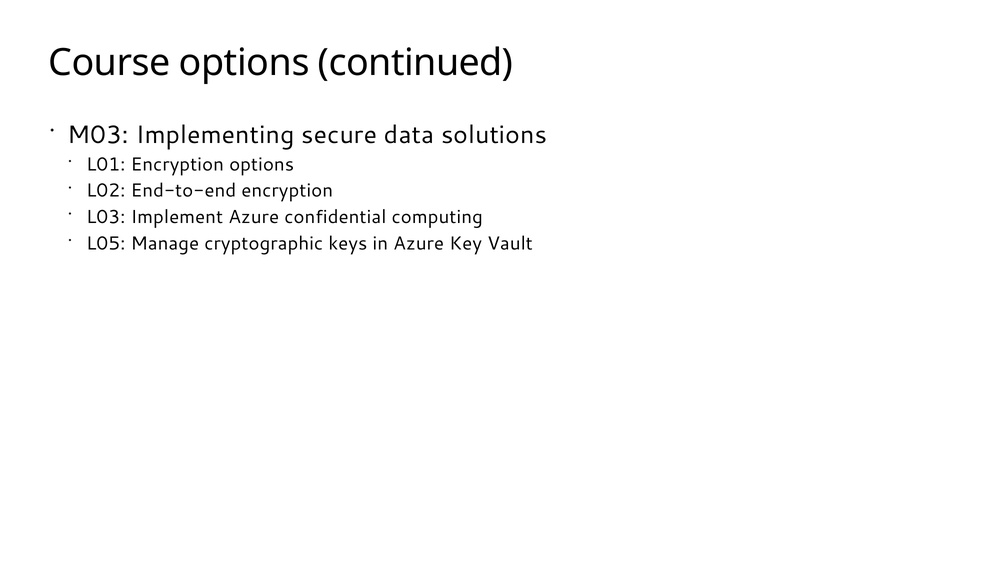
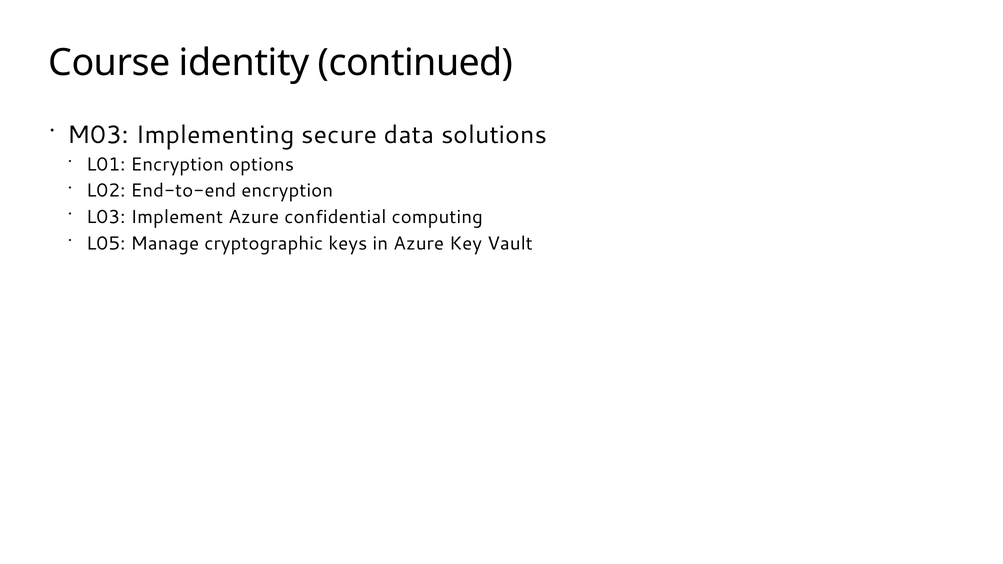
Course options: options -> identity
